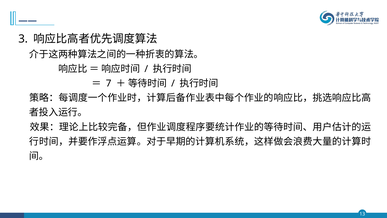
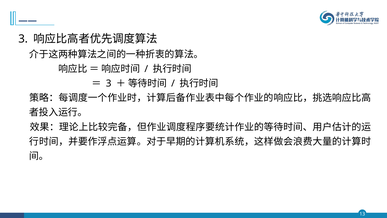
7 at (109, 83): 7 -> 3
